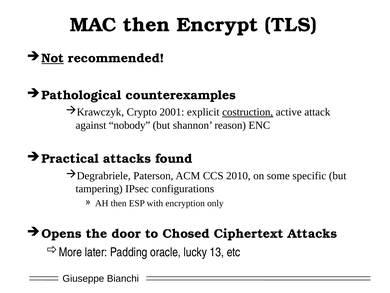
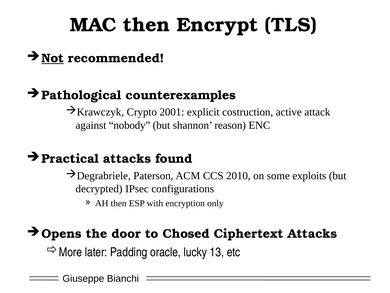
costruction underline: present -> none
specific: specific -> exploits
tampering: tampering -> decrypted
